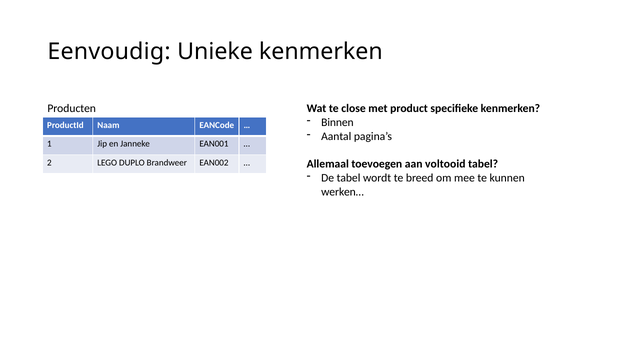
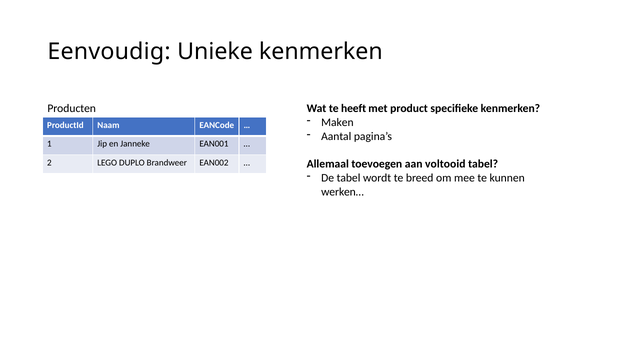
close: close -> heeft
Binnen: Binnen -> Maken
